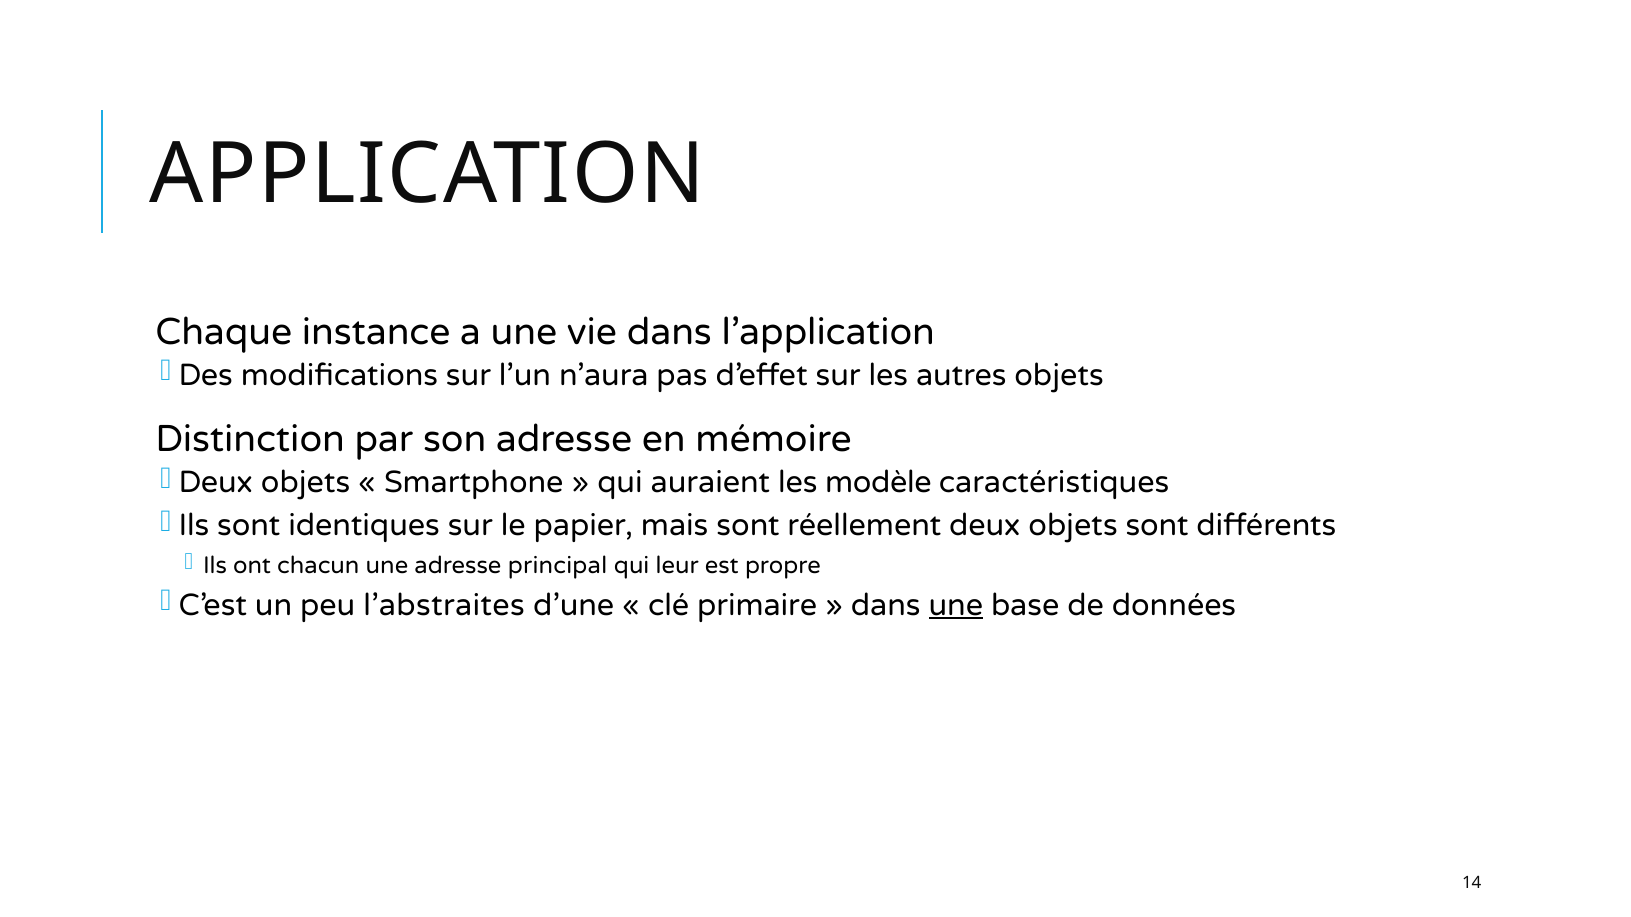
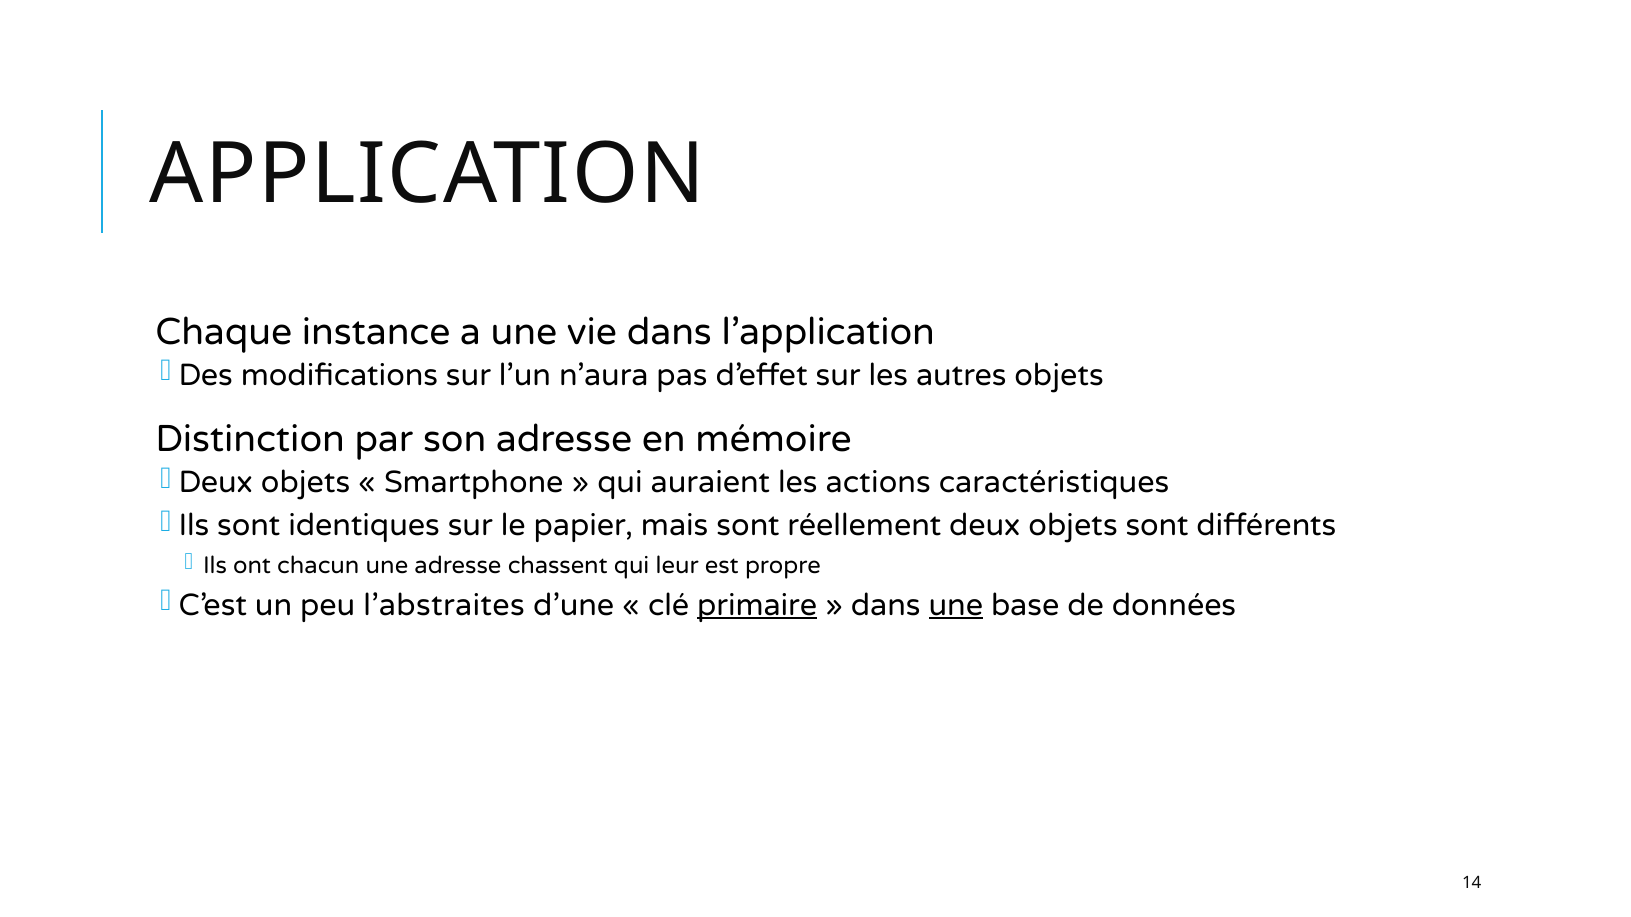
modèle: modèle -> actions
principal: principal -> chassent
primaire underline: none -> present
